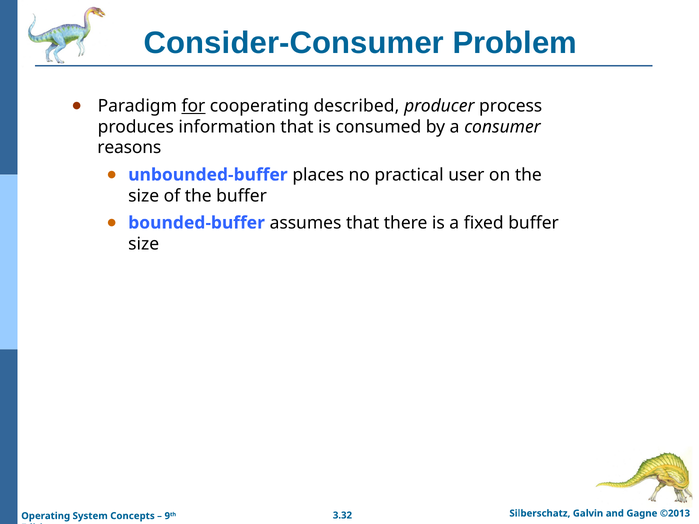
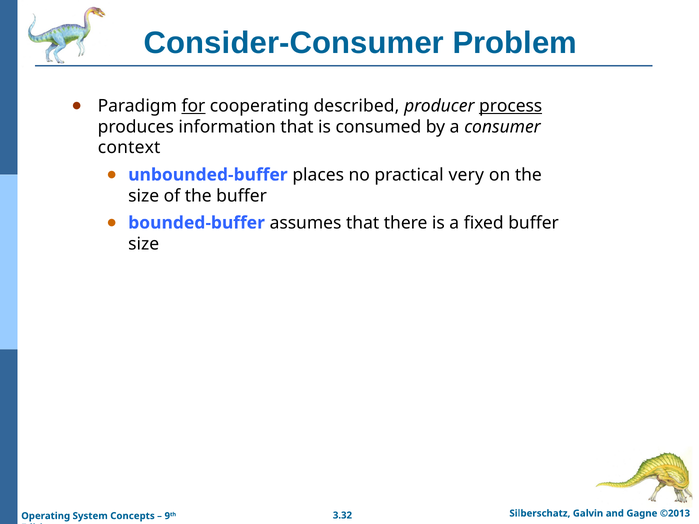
process underline: none -> present
reasons: reasons -> context
user: user -> very
